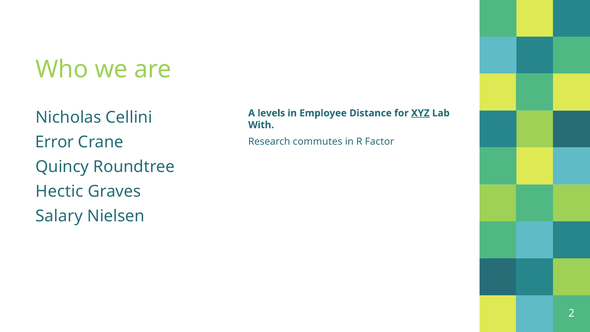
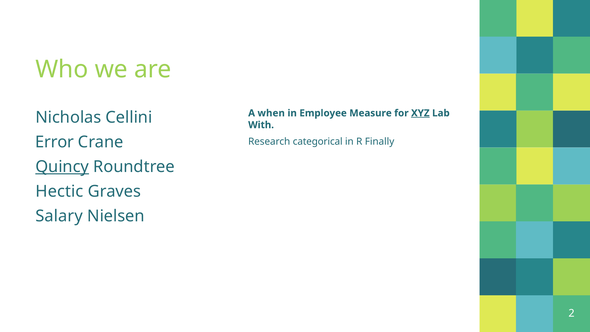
levels: levels -> when
Distance: Distance -> Measure
commutes: commutes -> categorical
Factor: Factor -> Finally
Quincy underline: none -> present
